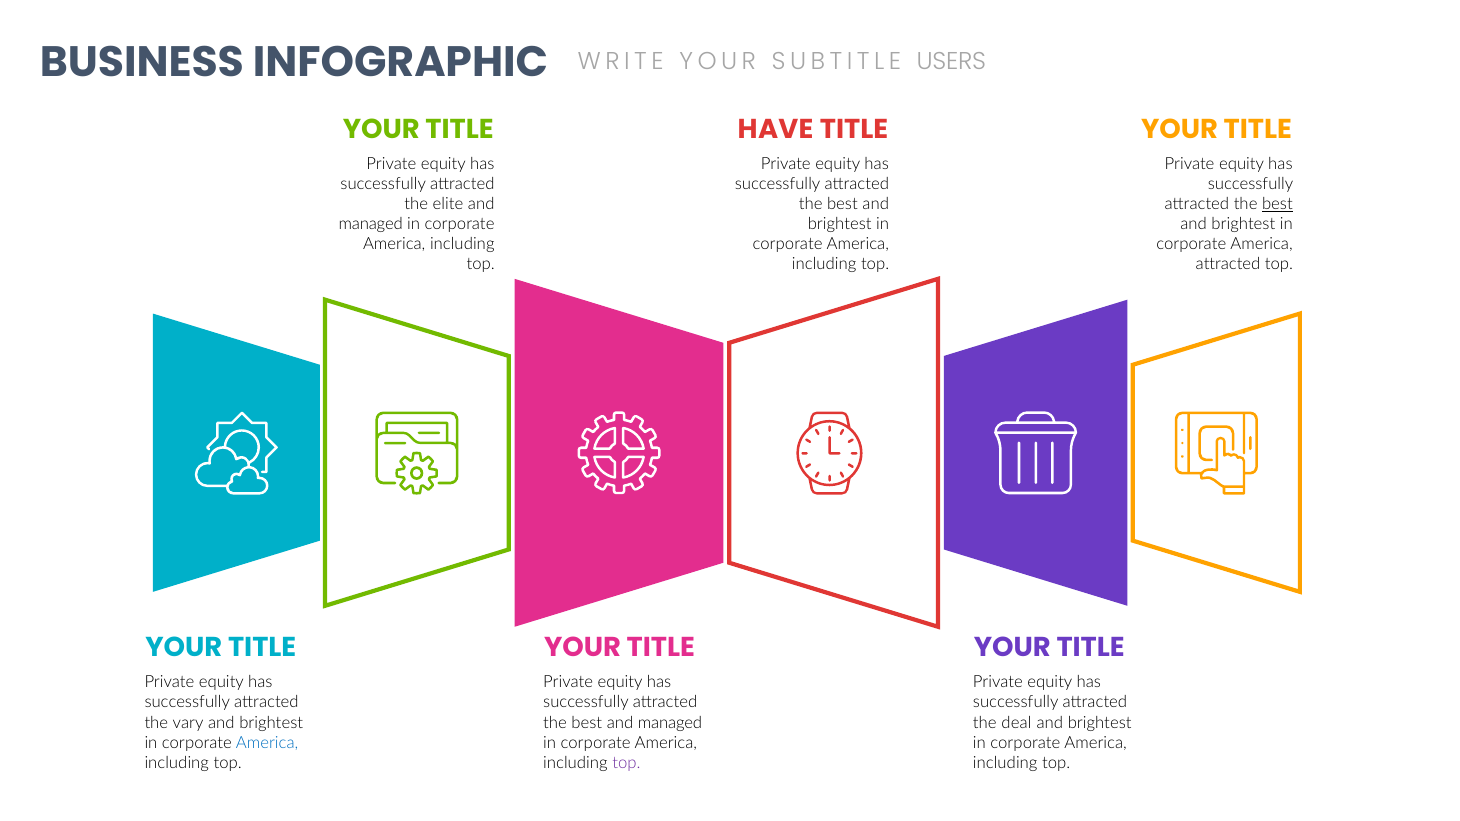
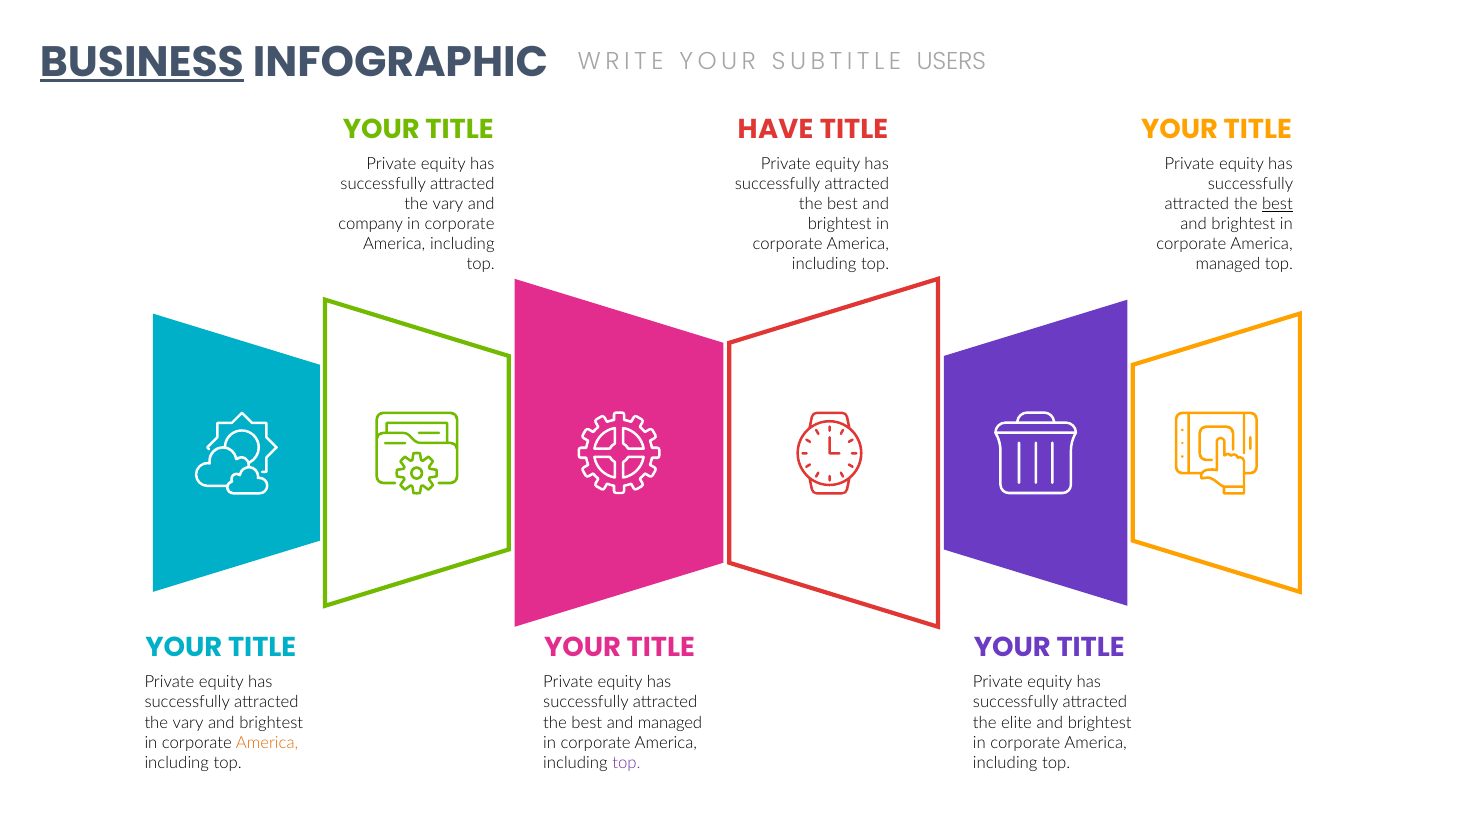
BUSINESS underline: none -> present
elite at (448, 204): elite -> vary
managed at (371, 224): managed -> company
attracted at (1228, 264): attracted -> managed
deal: deal -> elite
America at (267, 743) colour: blue -> orange
